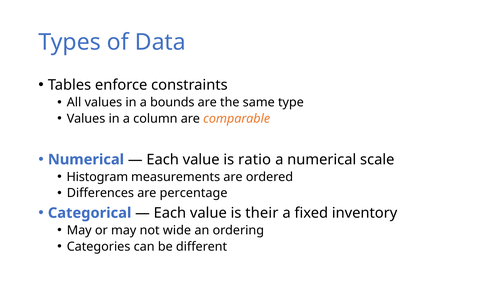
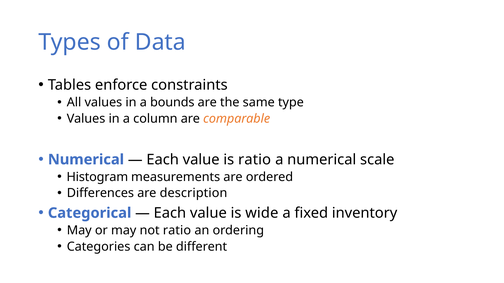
percentage: percentage -> description
their: their -> wide
not wide: wide -> ratio
